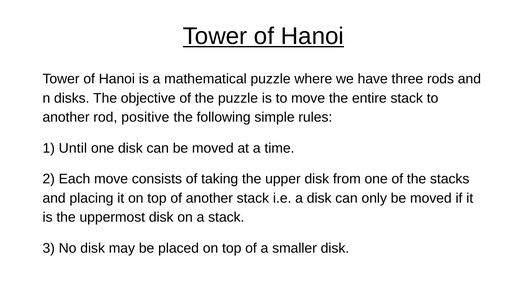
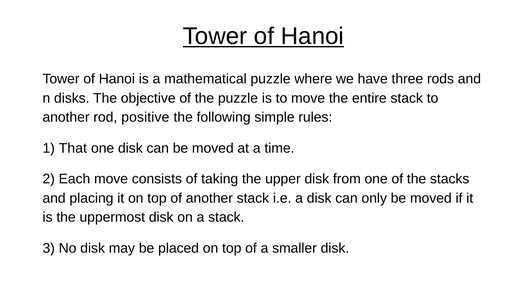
Until: Until -> That
